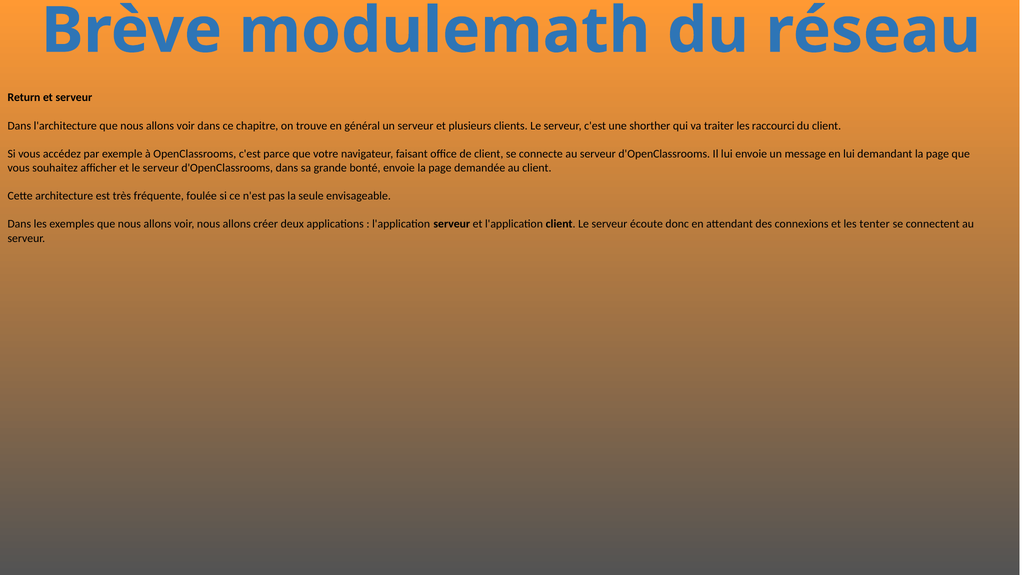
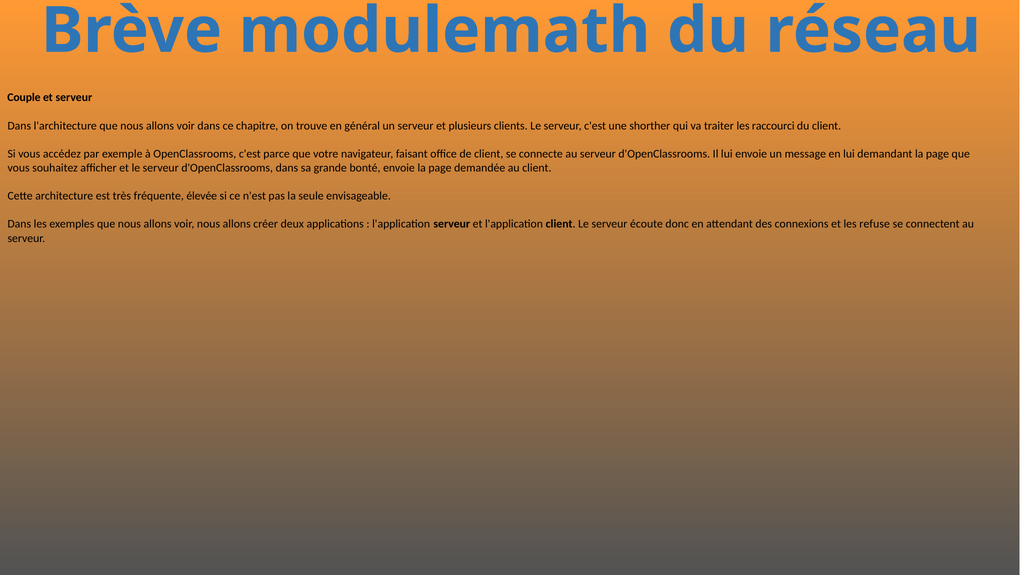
Return: Return -> Couple
foulée: foulée -> élevée
tenter: tenter -> refuse
